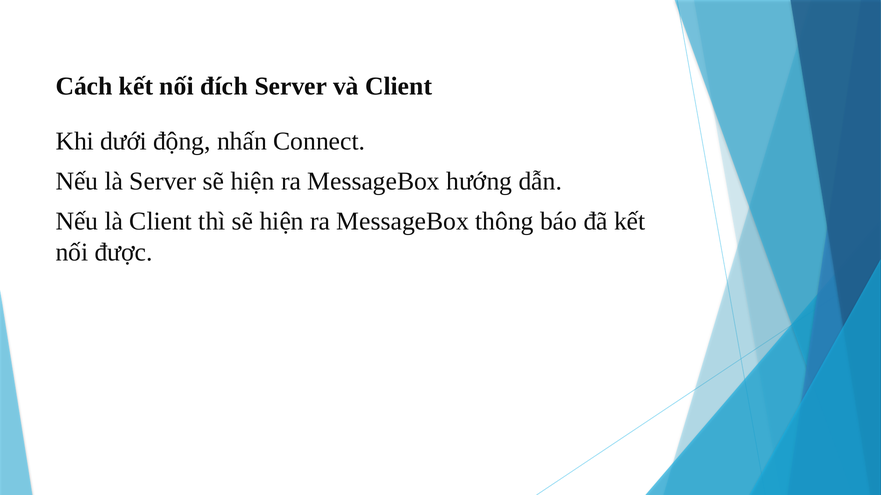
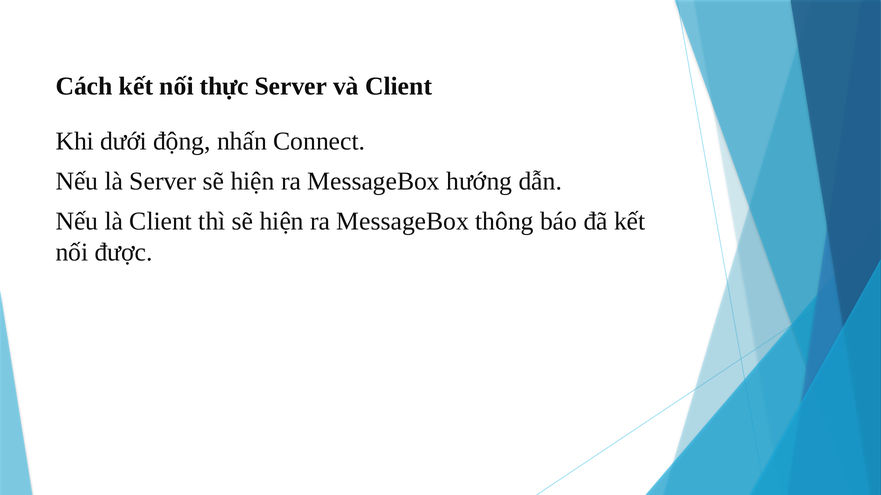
đích: đích -> thực
